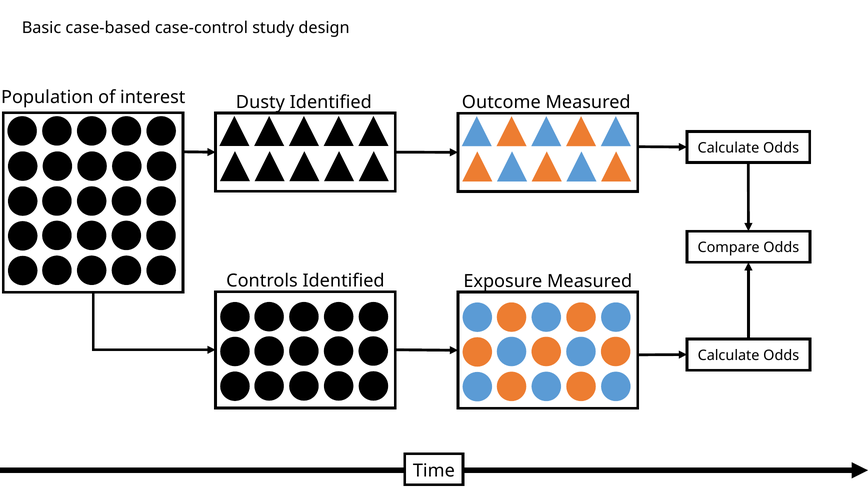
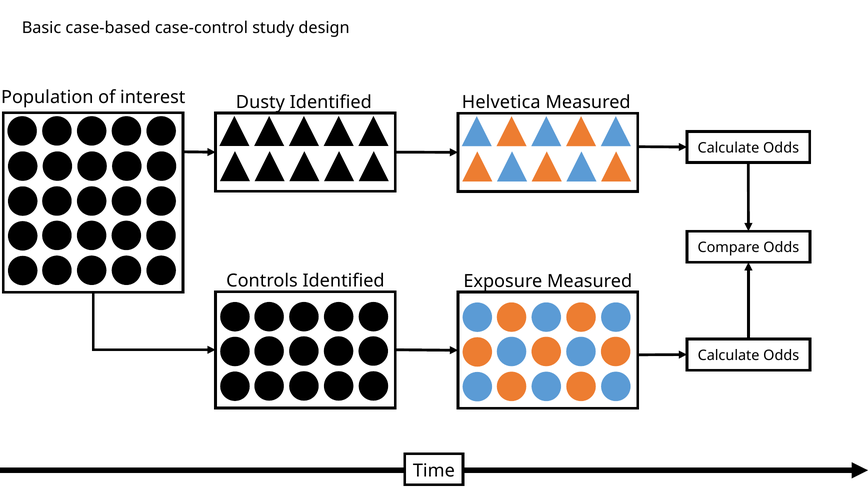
Outcome: Outcome -> Helvetica
